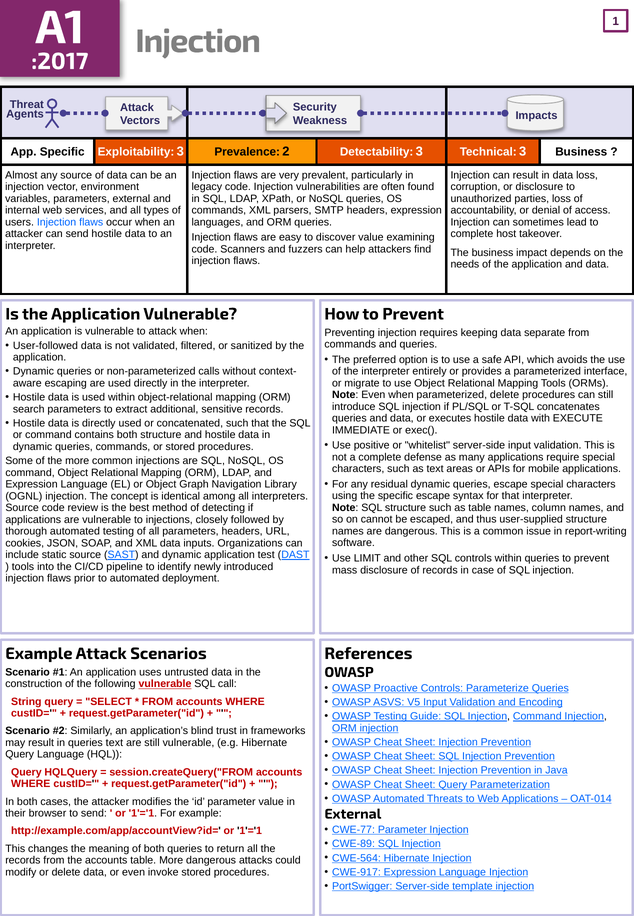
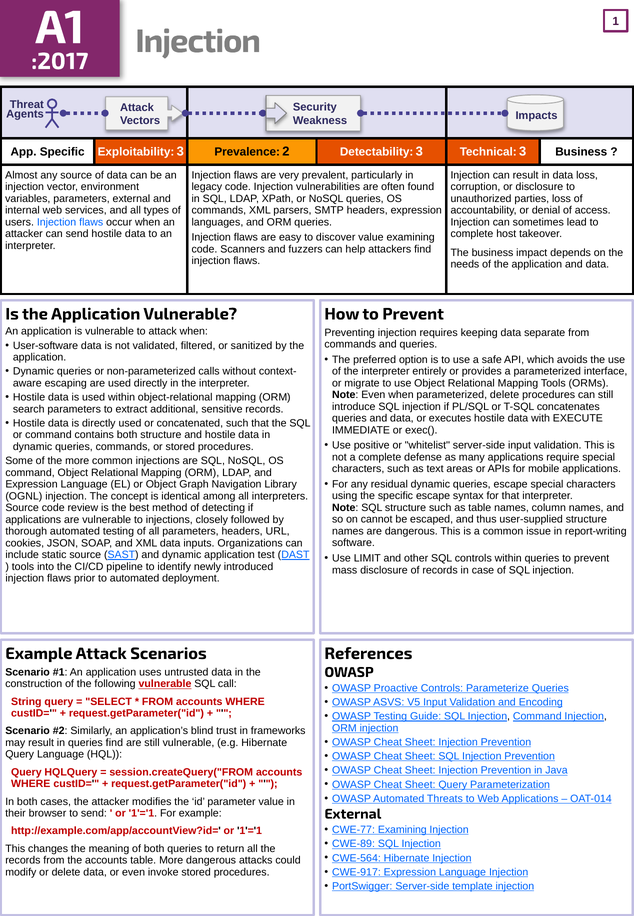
User-followed: User-followed -> User-software
queries text: text -> find
CWE-77 Parameter: Parameter -> Examining
